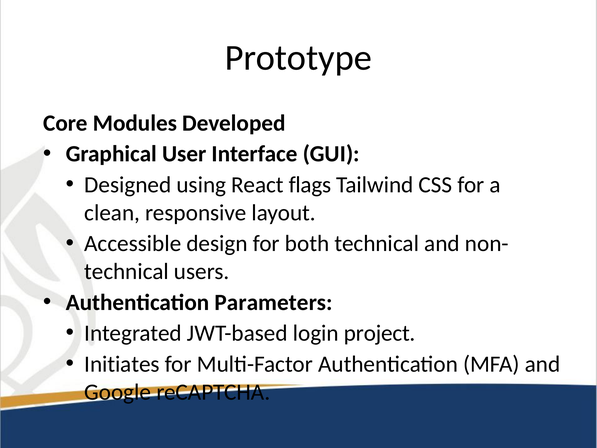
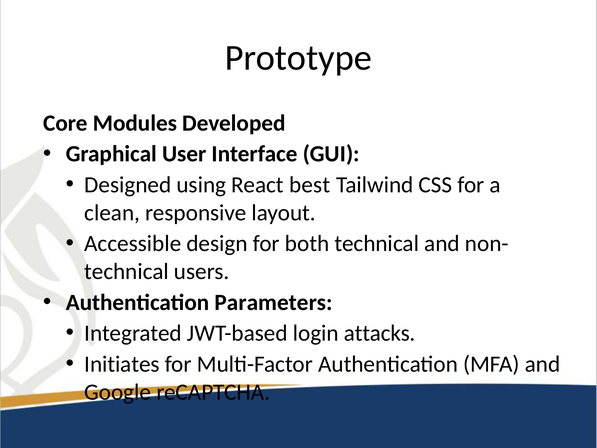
flags: flags -> best
project: project -> attacks
